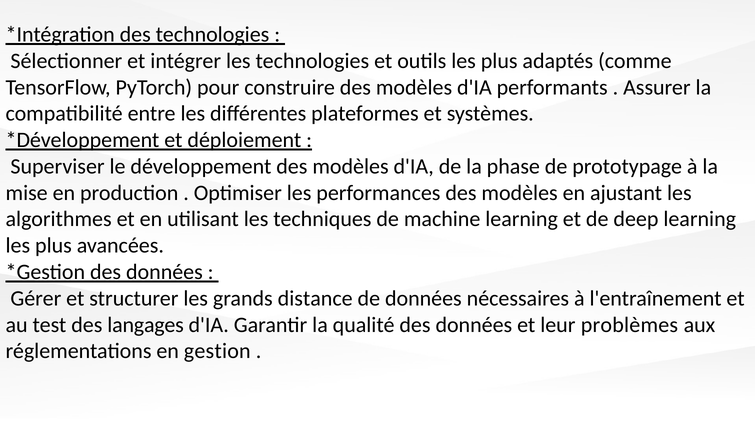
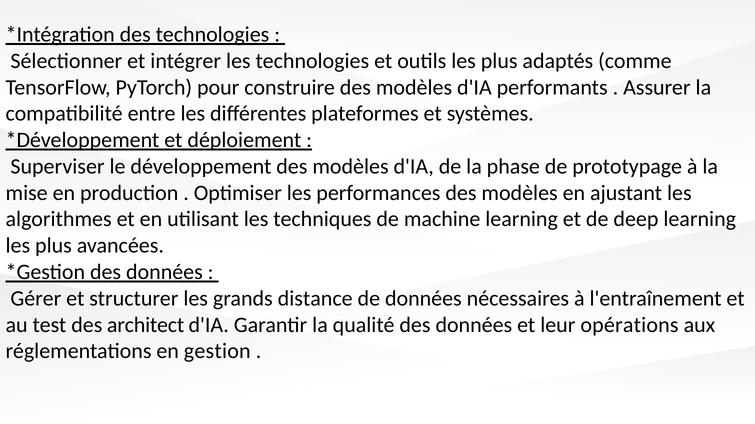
langages: langages -> architect
problèmes: problèmes -> opérations
